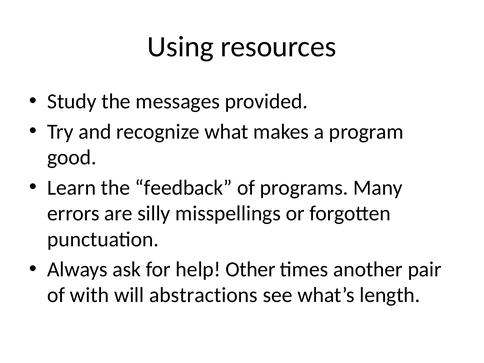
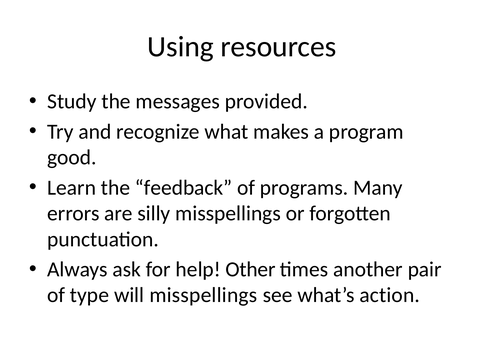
with: with -> type
will abstractions: abstractions -> misspellings
length: length -> action
